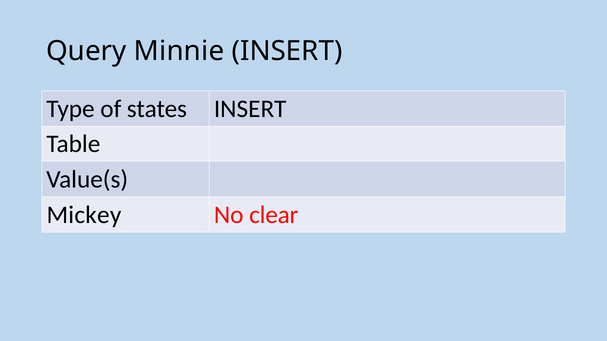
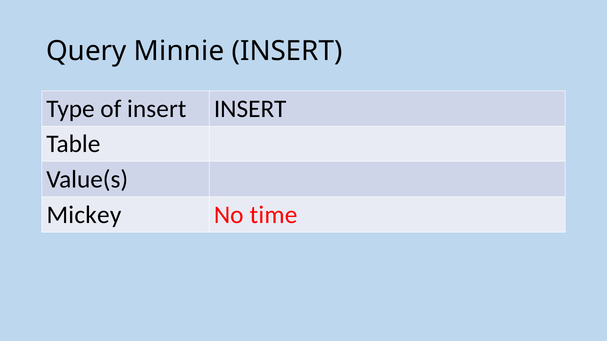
of states: states -> insert
clear: clear -> time
